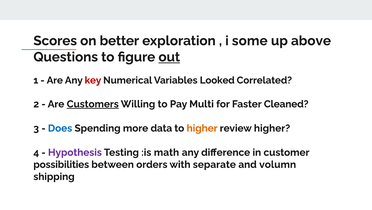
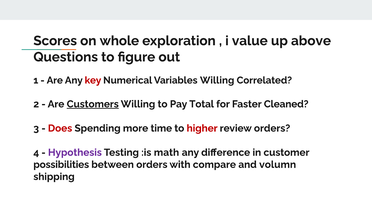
better: better -> whole
some: some -> value
out underline: present -> none
Variables Looked: Looked -> Willing
Multi: Multi -> Total
Does colour: blue -> red
data: data -> time
higher at (202, 128) colour: orange -> red
review higher: higher -> orders
separate: separate -> compare
